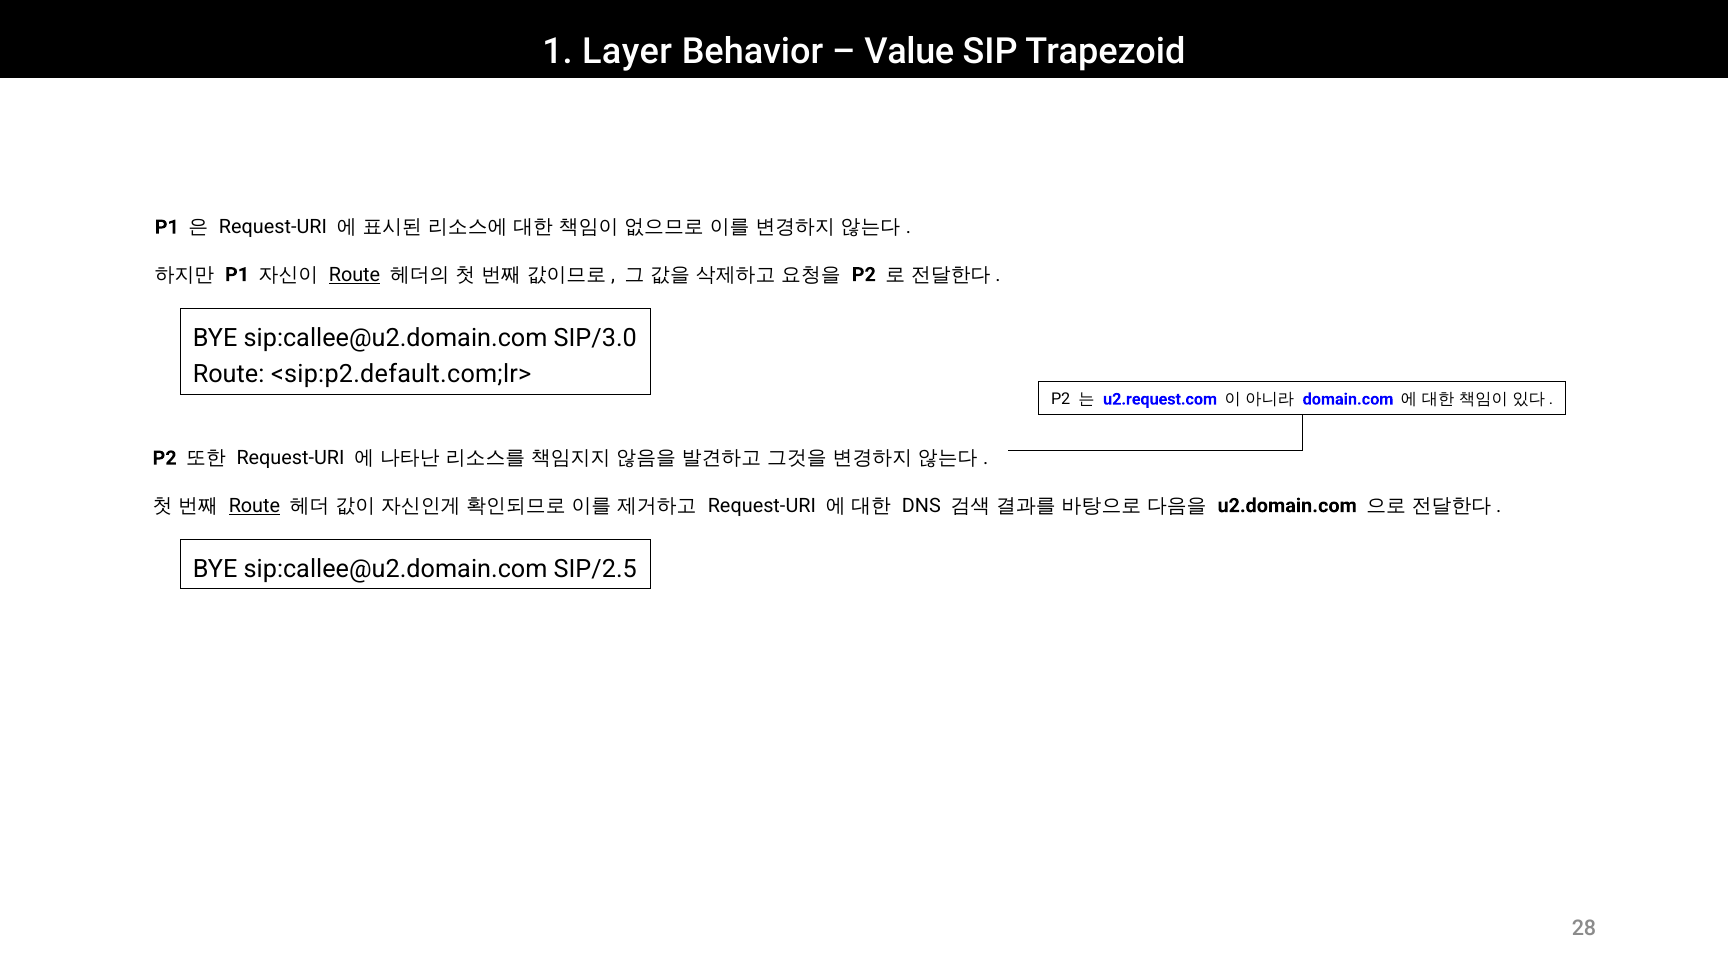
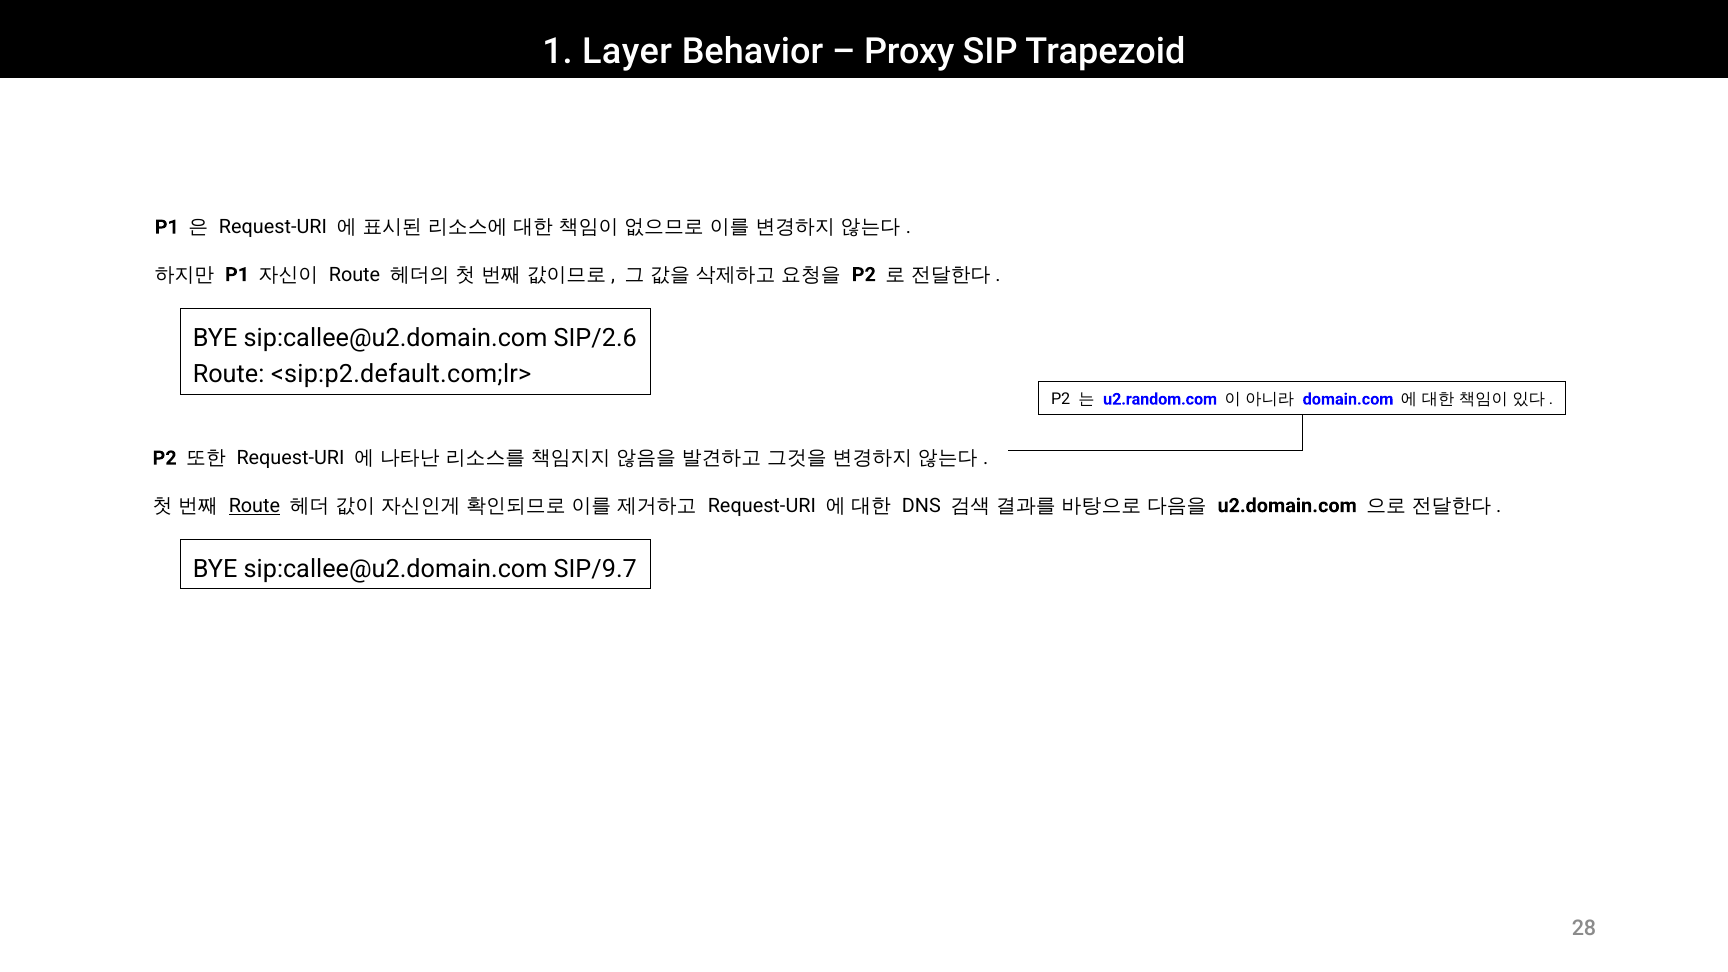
Value: Value -> Proxy
Route at (355, 275) underline: present -> none
SIP/3.0: SIP/3.0 -> SIP/2.6
u2.request.com: u2.request.com -> u2.random.com
SIP/2.5: SIP/2.5 -> SIP/9.7
